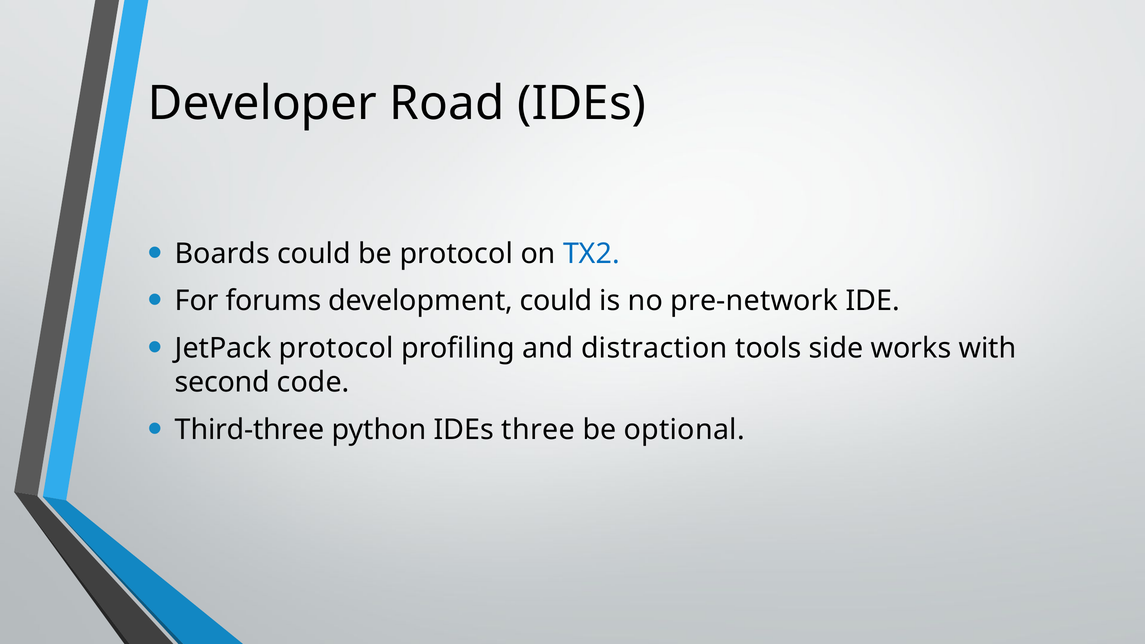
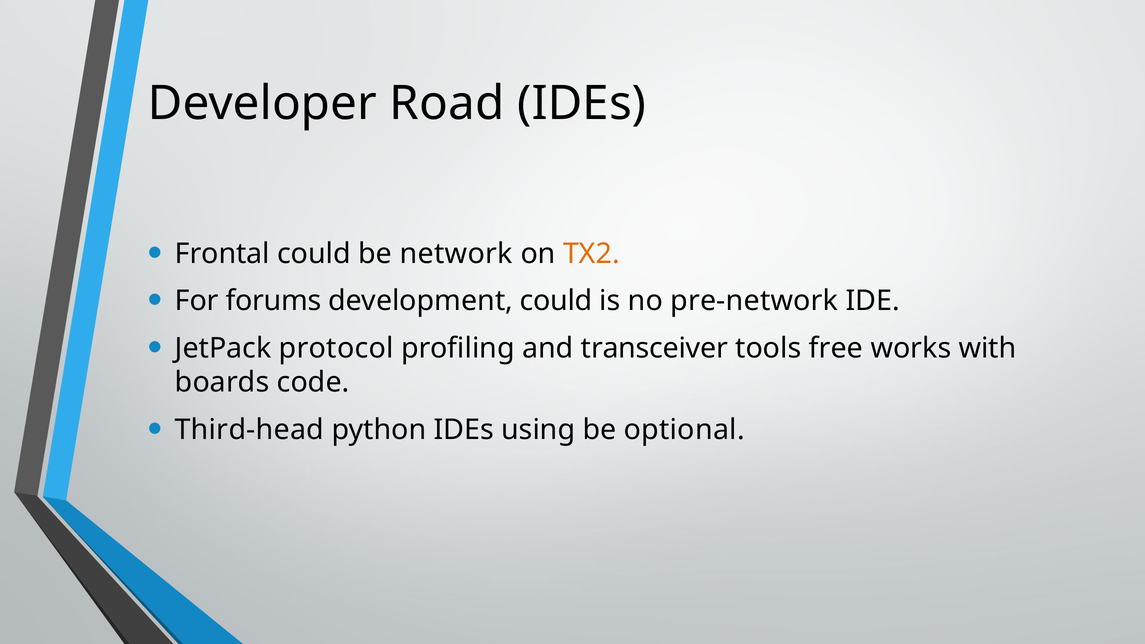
Boards: Boards -> Frontal
be protocol: protocol -> network
TX2 colour: blue -> orange
distraction: distraction -> transceiver
side: side -> free
second: second -> boards
Third-three: Third-three -> Third-head
three: three -> using
